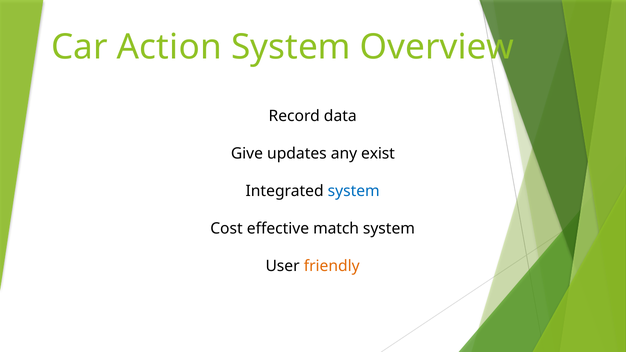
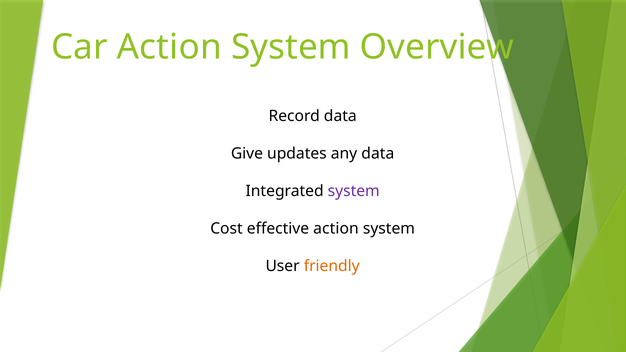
any exist: exist -> data
system at (354, 191) colour: blue -> purple
effective match: match -> action
